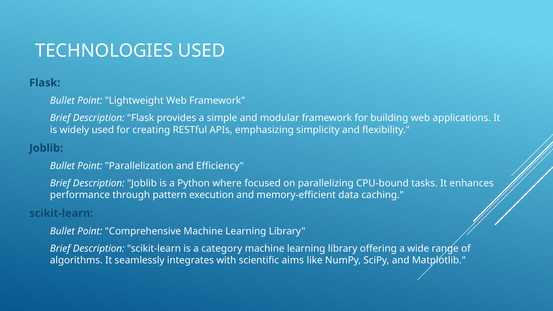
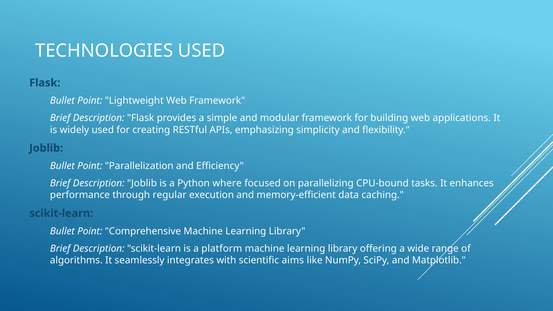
pattern: pattern -> regular
category: category -> platform
